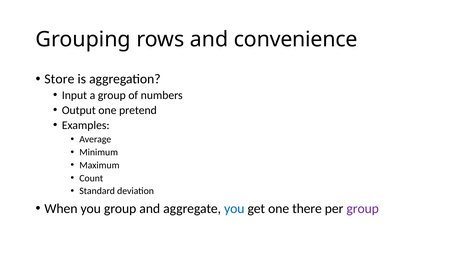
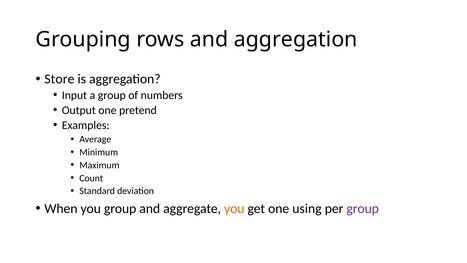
and convenience: convenience -> aggregation
you at (234, 208) colour: blue -> orange
there: there -> using
